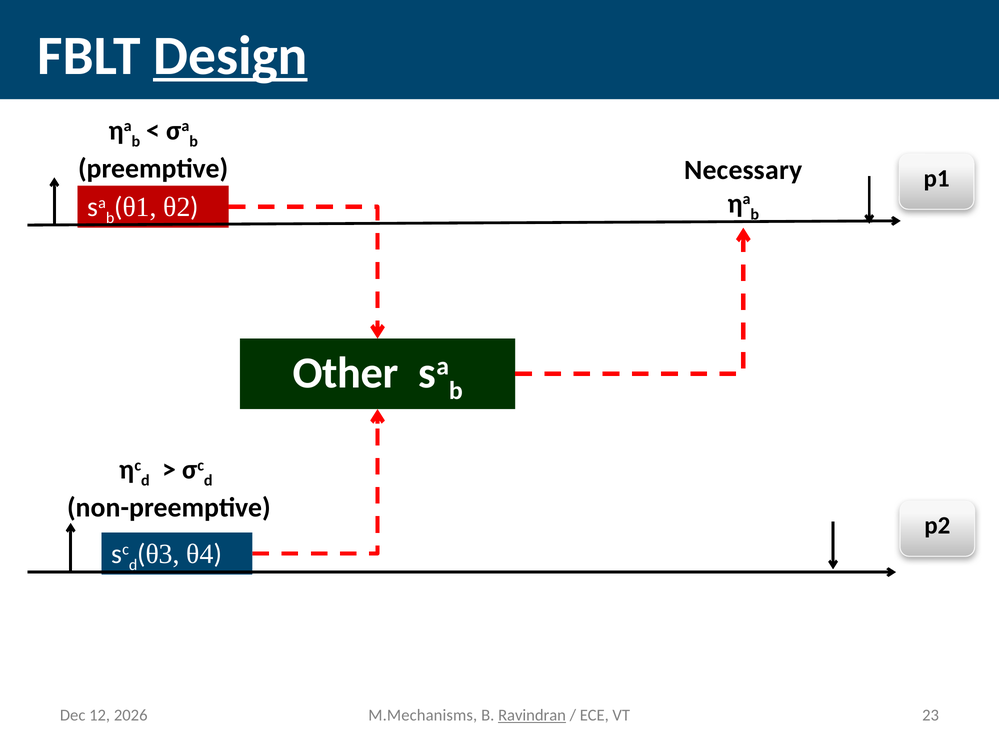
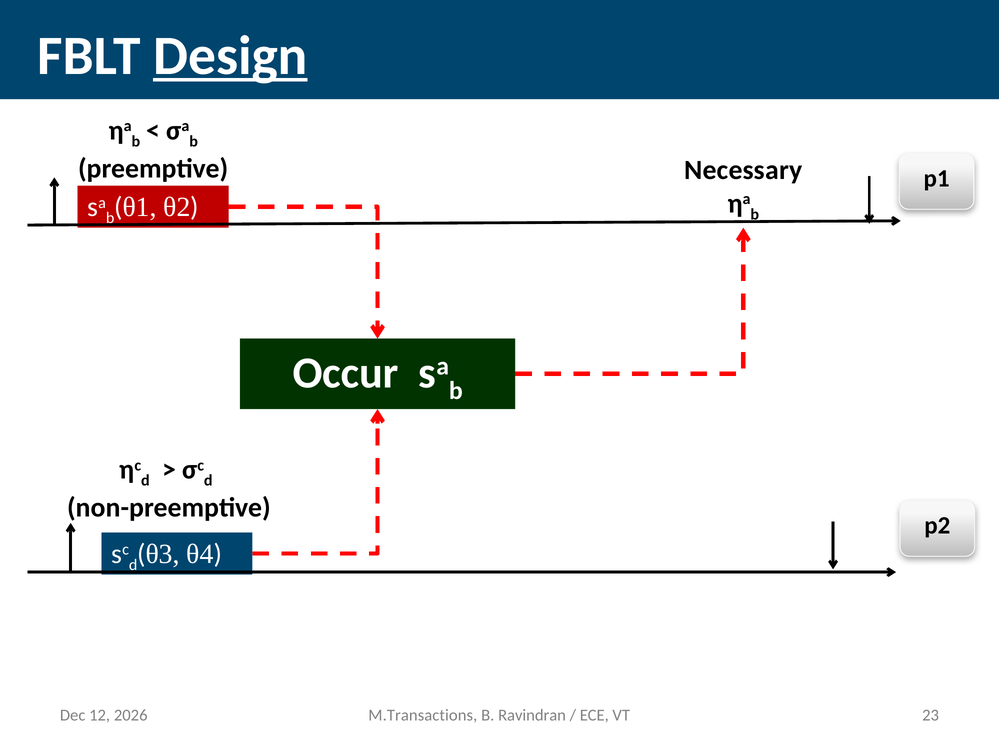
Other: Other -> Occur
M.Mechanisms: M.Mechanisms -> M.Transactions
Ravindran underline: present -> none
